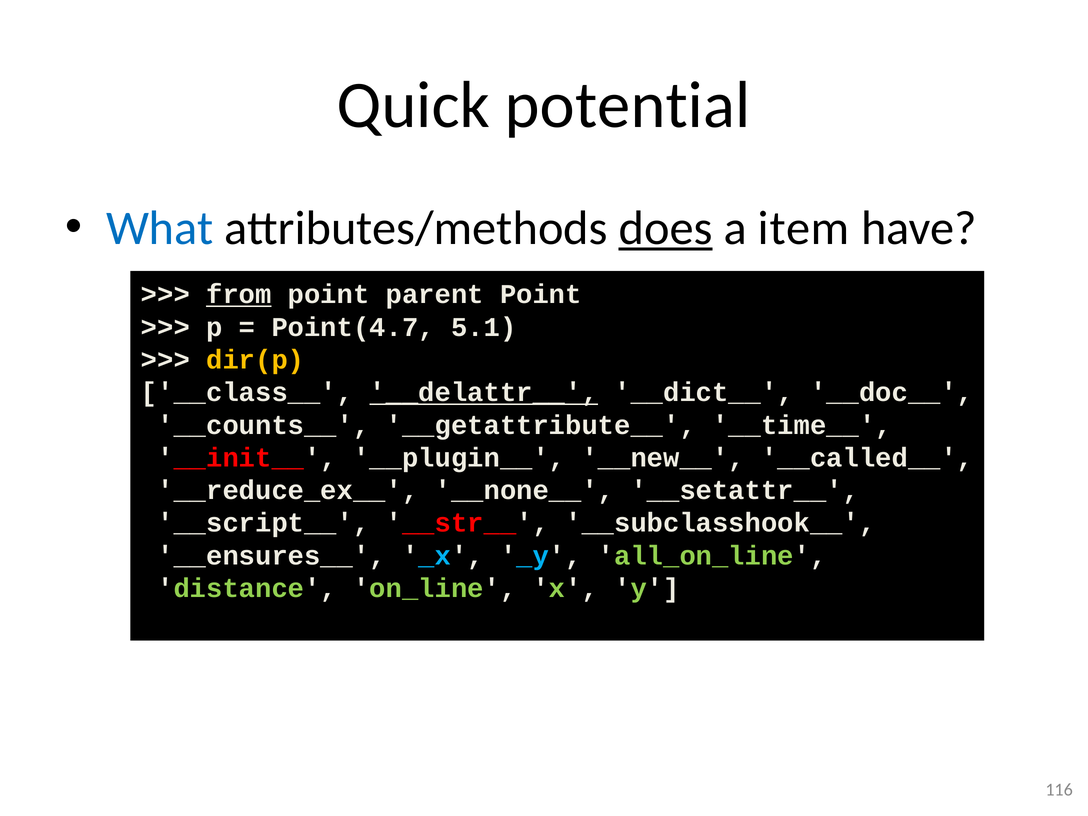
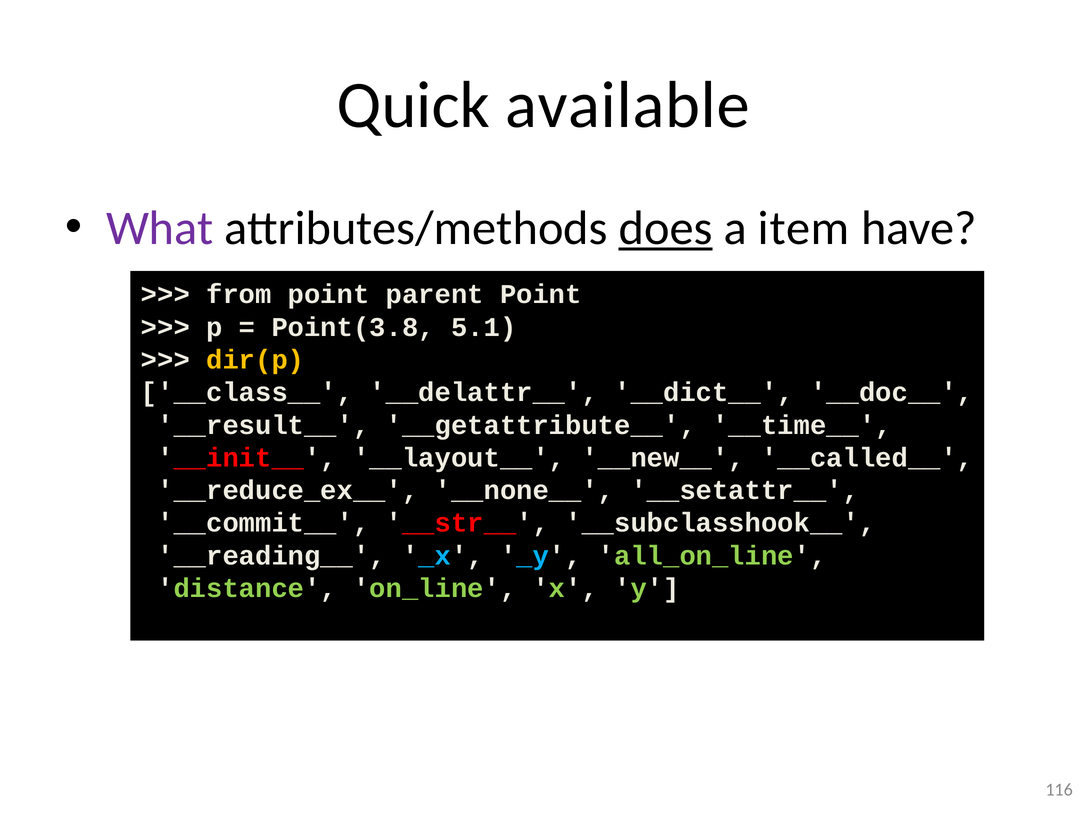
potential: potential -> available
What colour: blue -> purple
from underline: present -> none
Point(4.7: Point(4.7 -> Point(3.8
__delattr__ underline: present -> none
__counts__: __counts__ -> __result__
__plugin__: __plugin__ -> __layout__
__script__: __script__ -> __commit__
__ensures__: __ensures__ -> __reading__
